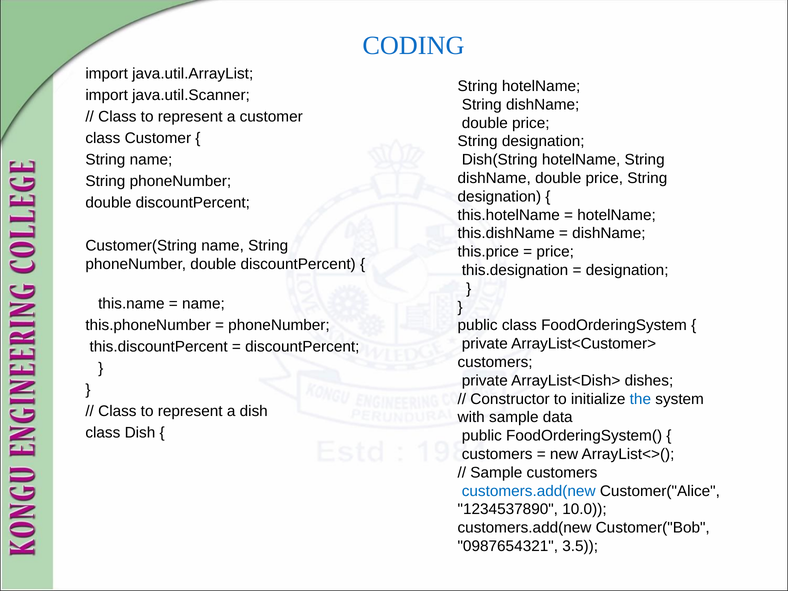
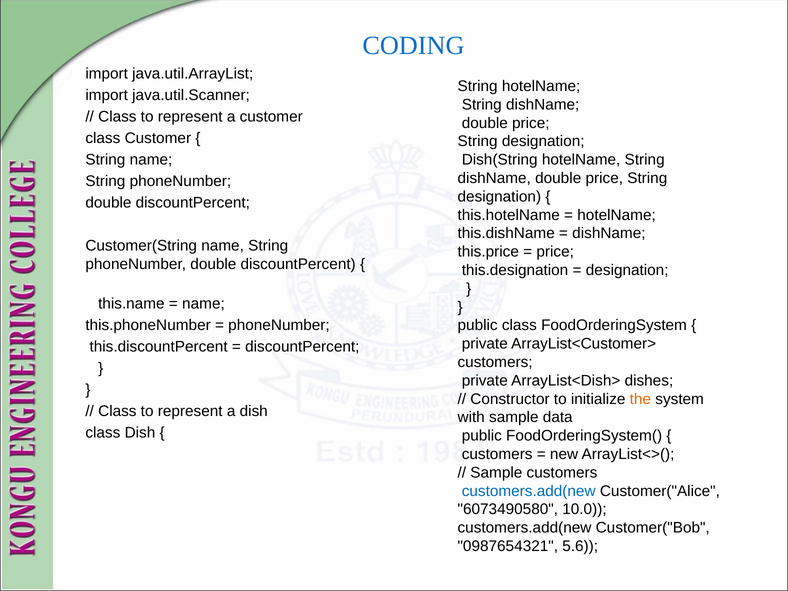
the colour: blue -> orange
1234537890: 1234537890 -> 6073490580
3.5: 3.5 -> 5.6
